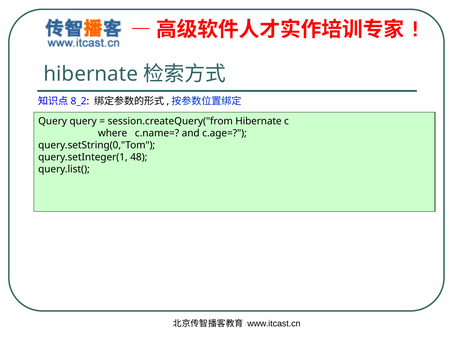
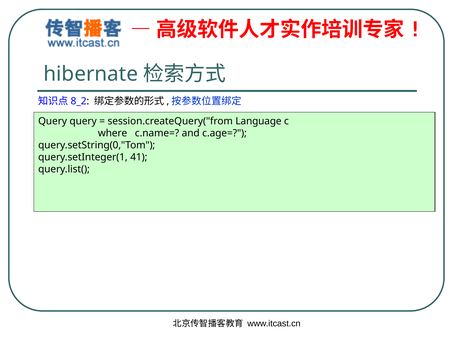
session.createQuery("from Hibernate: Hibernate -> Language
48: 48 -> 41
